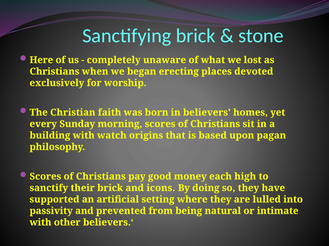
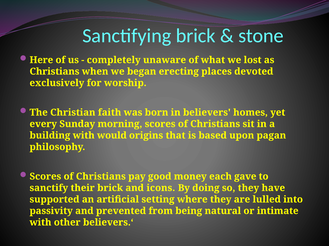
watch: watch -> would
high: high -> gave
